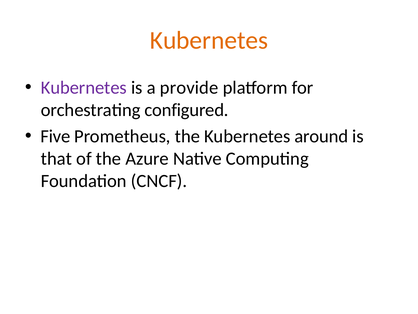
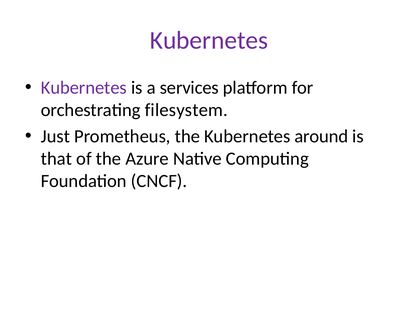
Kubernetes at (209, 40) colour: orange -> purple
provide: provide -> services
configured: configured -> filesystem
Five: Five -> Just
